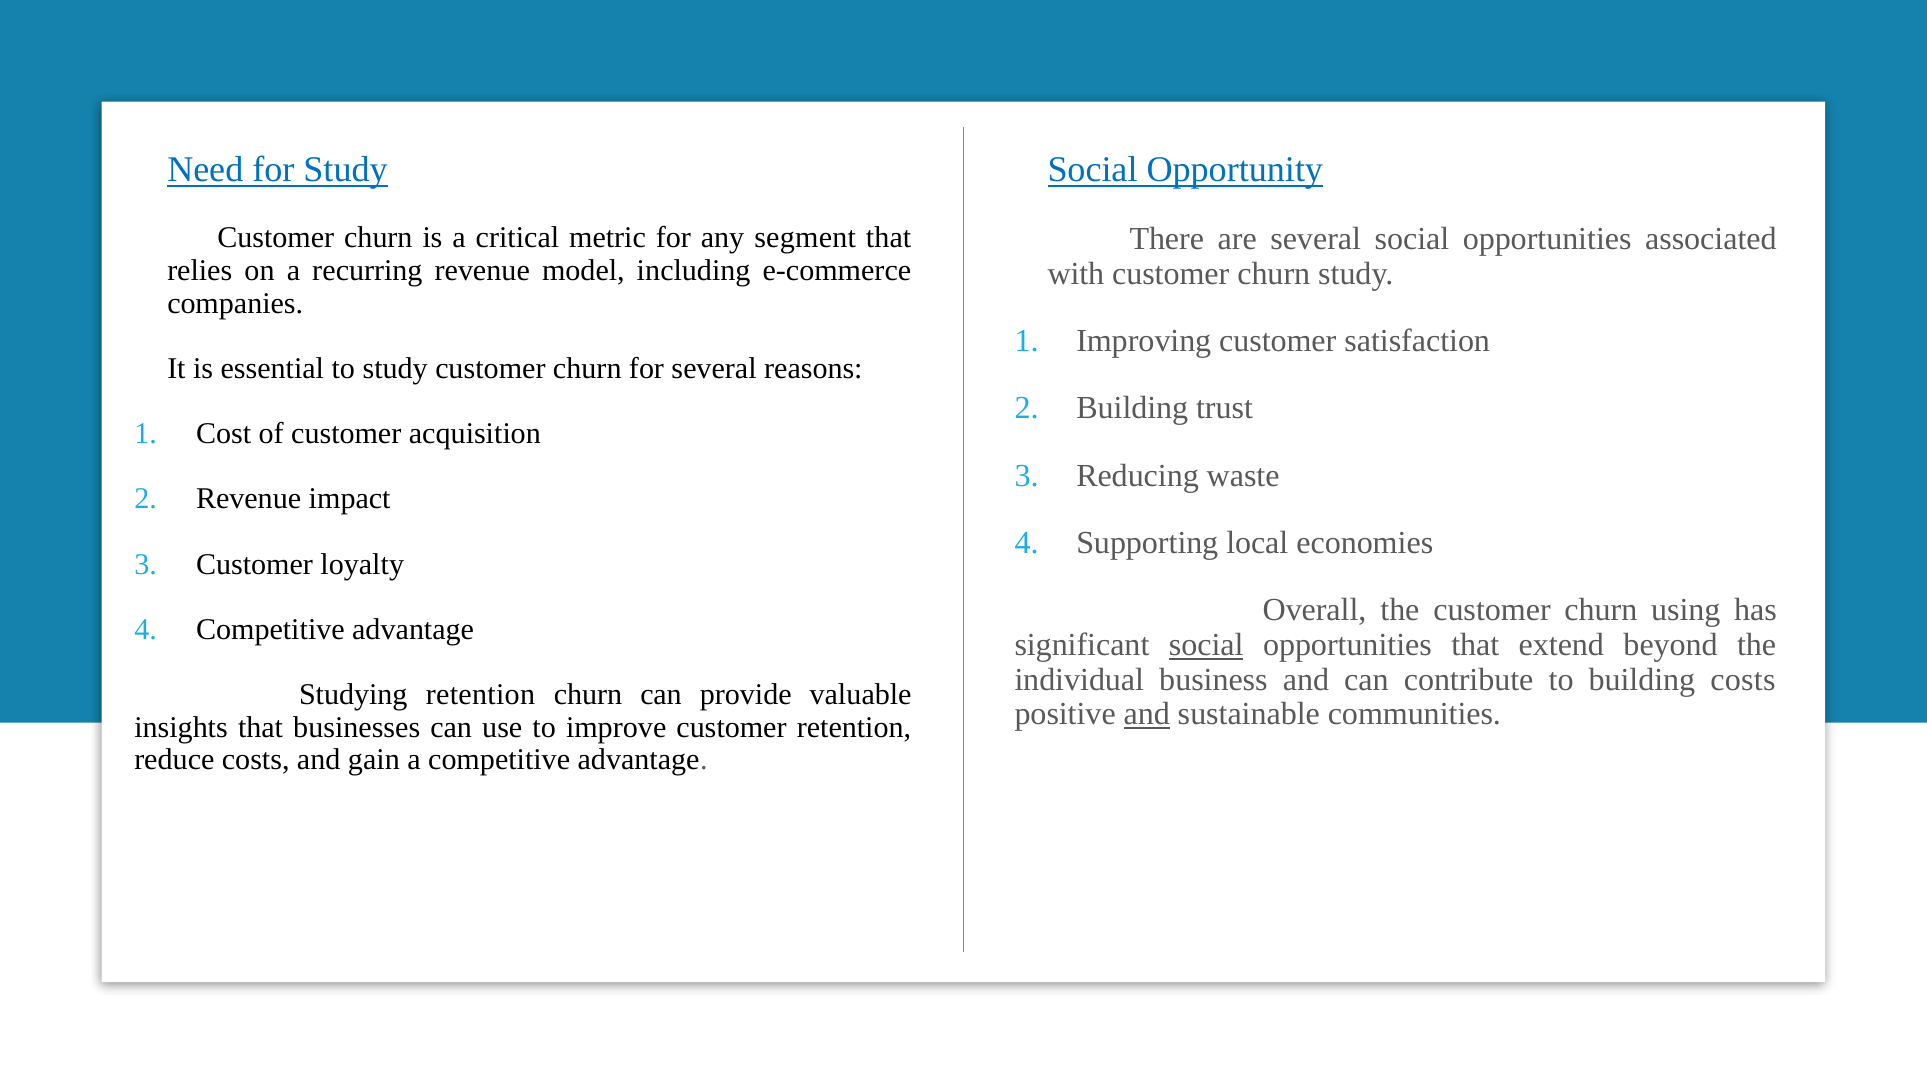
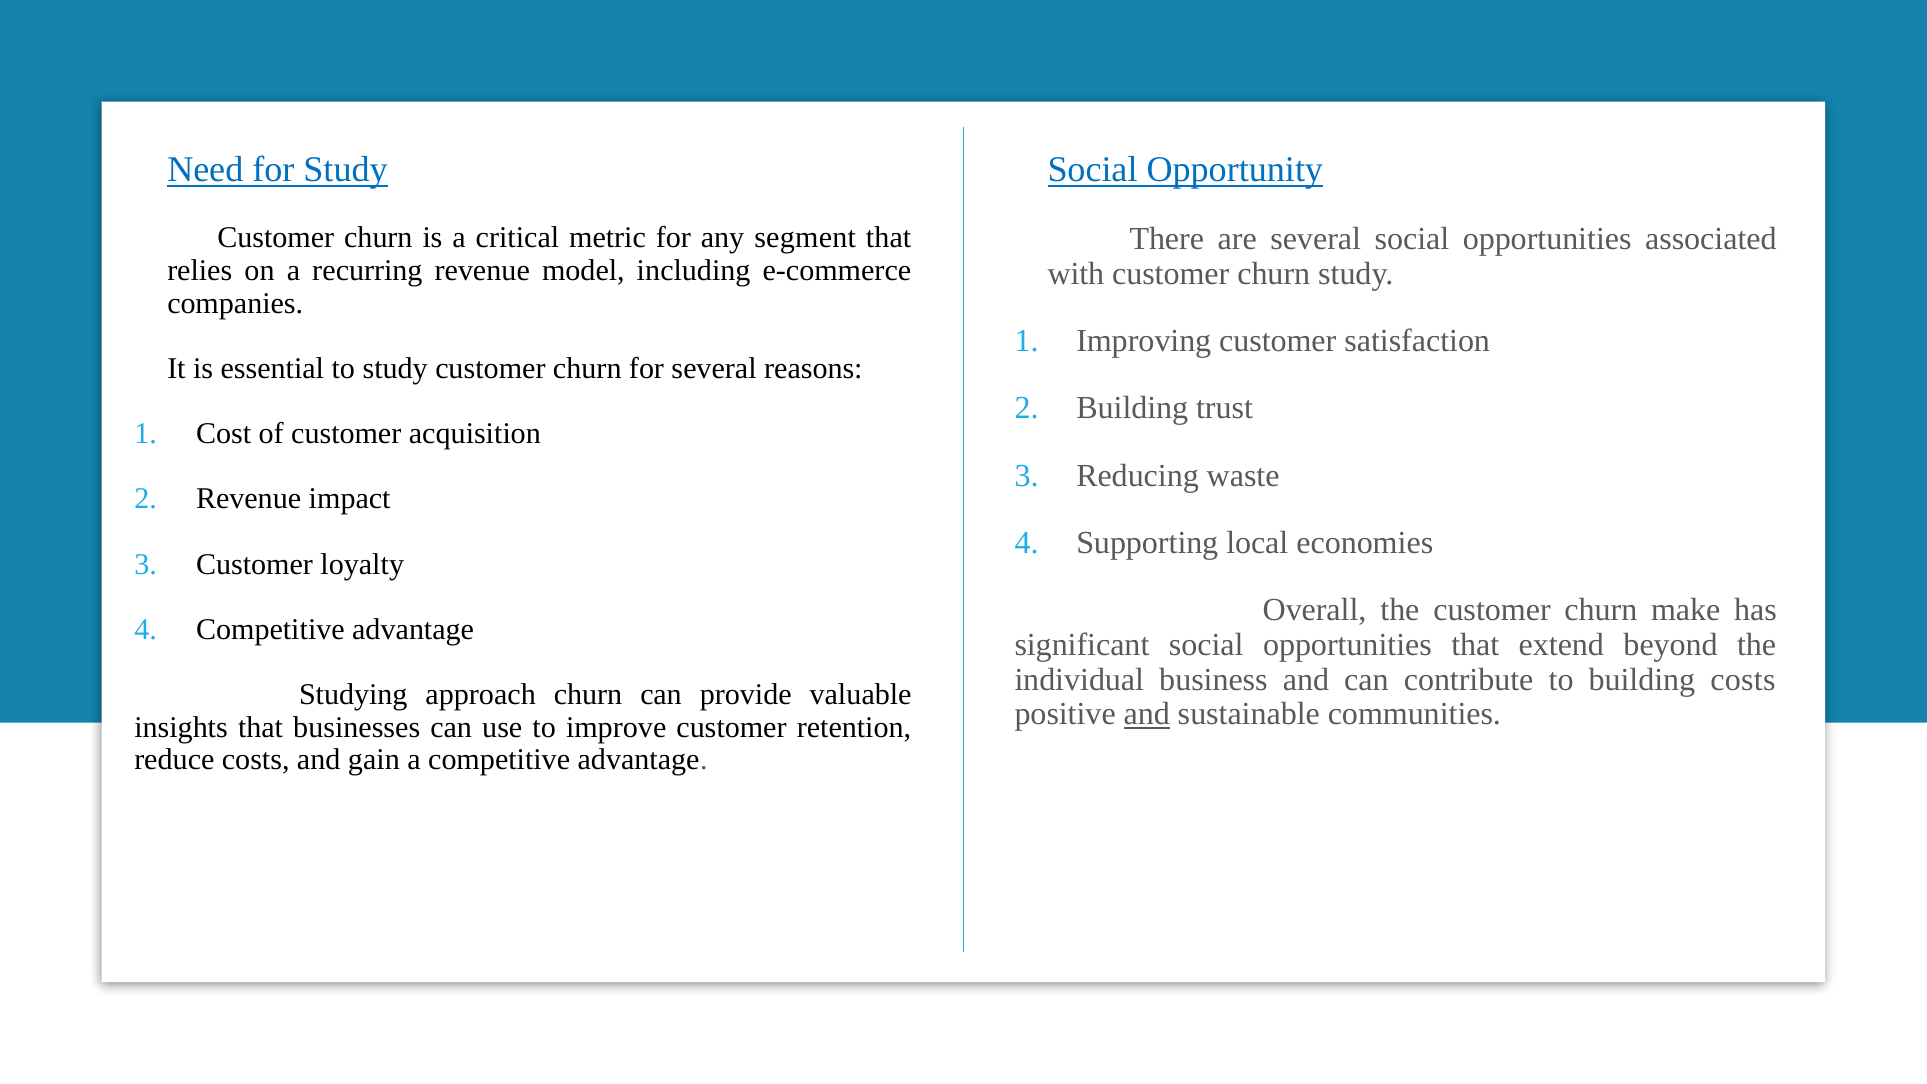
using: using -> make
social at (1206, 645) underline: present -> none
Studying retention: retention -> approach
